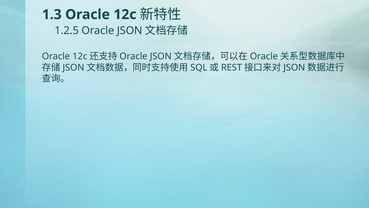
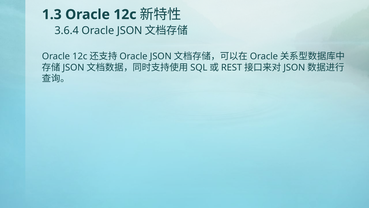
1.2.5: 1.2.5 -> 3.6.4
